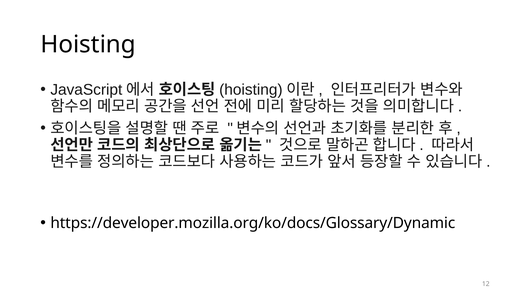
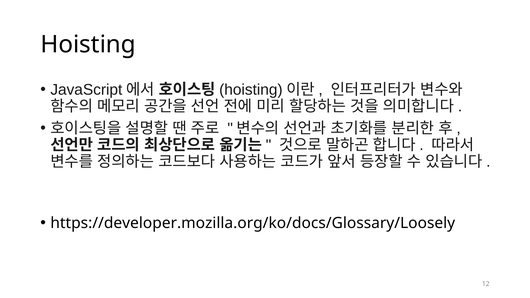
https://developer.mozilla.org/ko/docs/Glossary/Dynamic: https://developer.mozilla.org/ko/docs/Glossary/Dynamic -> https://developer.mozilla.org/ko/docs/Glossary/Loosely
